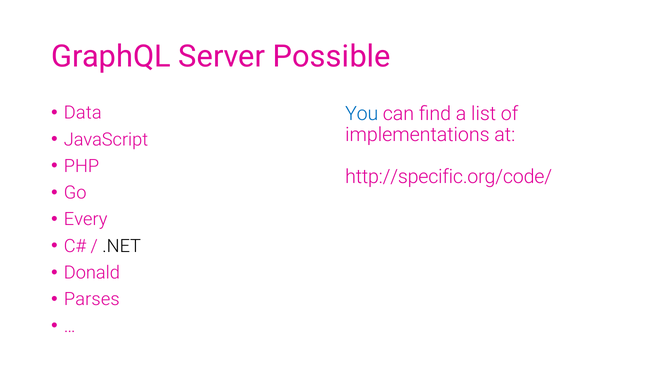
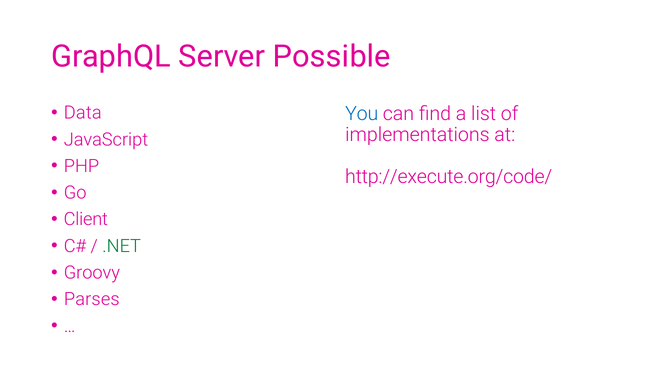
http://specific.org/code/: http://specific.org/code/ -> http://execute.org/code/
Every: Every -> Client
.NET colour: black -> green
Donald: Donald -> Groovy
